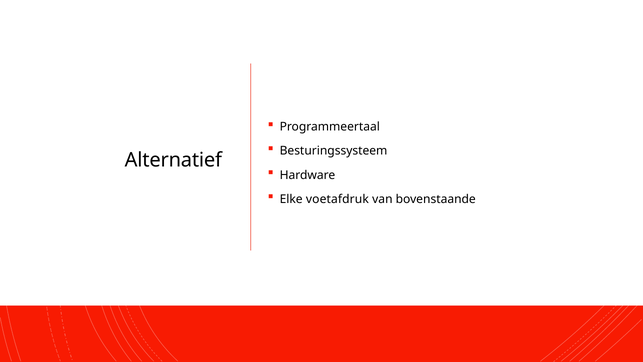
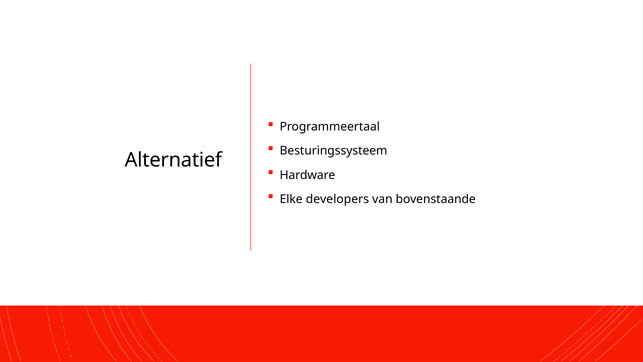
voetafdruk: voetafdruk -> developers
